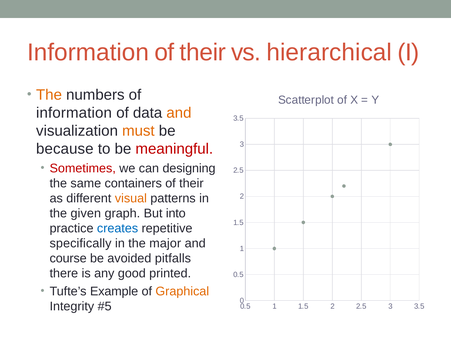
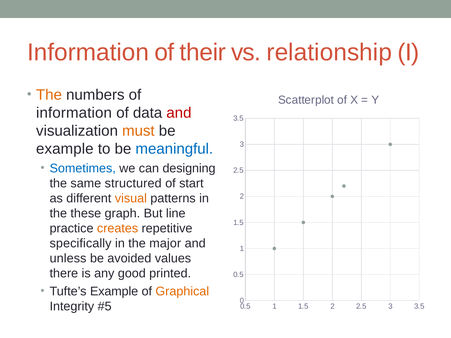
hierarchical: hierarchical -> relationship
and at (179, 113) colour: orange -> red
because at (65, 149): because -> example
meaningful colour: red -> blue
Sometimes colour: red -> blue
containers: containers -> structured
their at (191, 183): their -> start
given: given -> these
into: into -> line
creates colour: blue -> orange
course: course -> unless
pitfalls: pitfalls -> values
